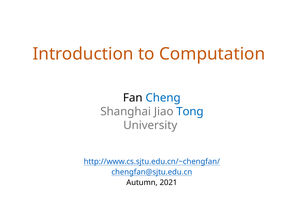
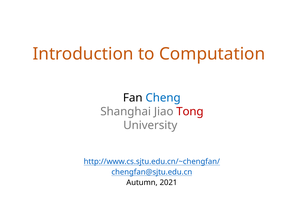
Tong colour: blue -> red
